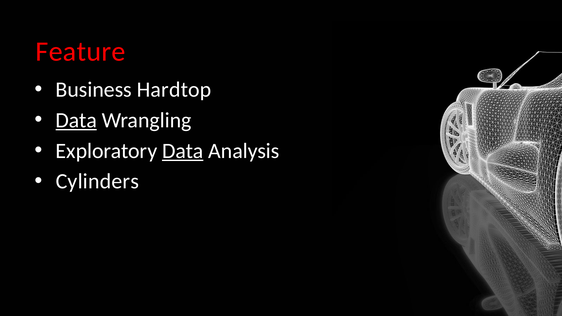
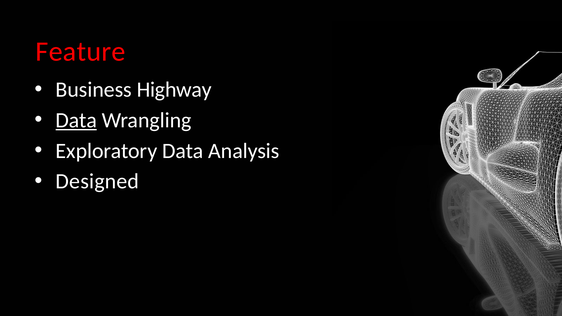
Hardtop: Hardtop -> Highway
Data at (183, 151) underline: present -> none
Cylinders: Cylinders -> Designed
